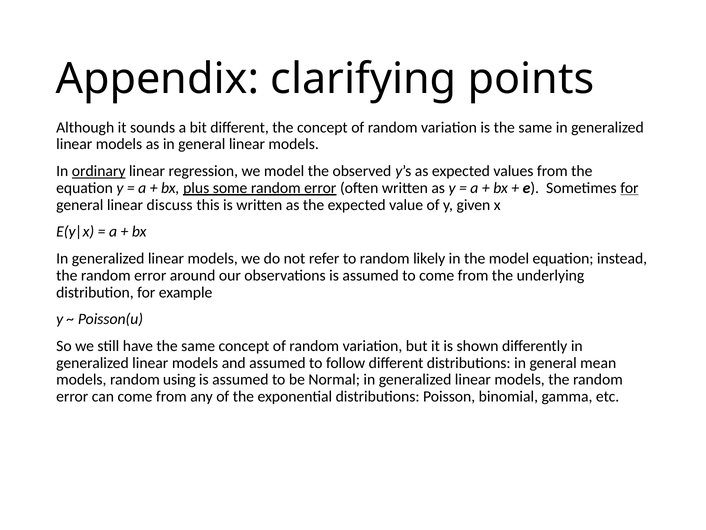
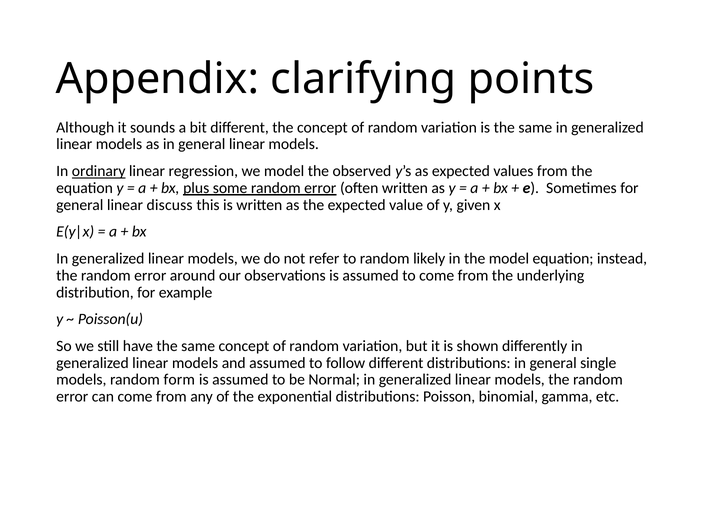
for at (629, 188) underline: present -> none
mean: mean -> single
using: using -> form
